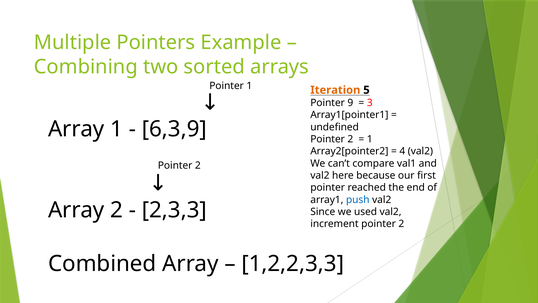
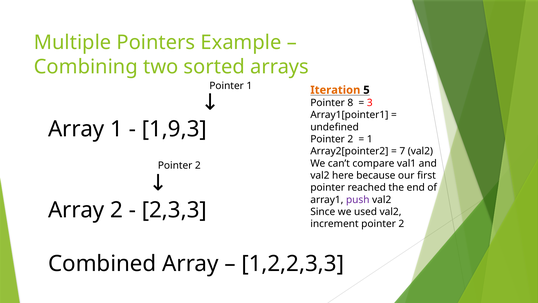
9: 9 -> 8
6,3,9: 6,3,9 -> 1,9,3
4: 4 -> 7
push colour: blue -> purple
